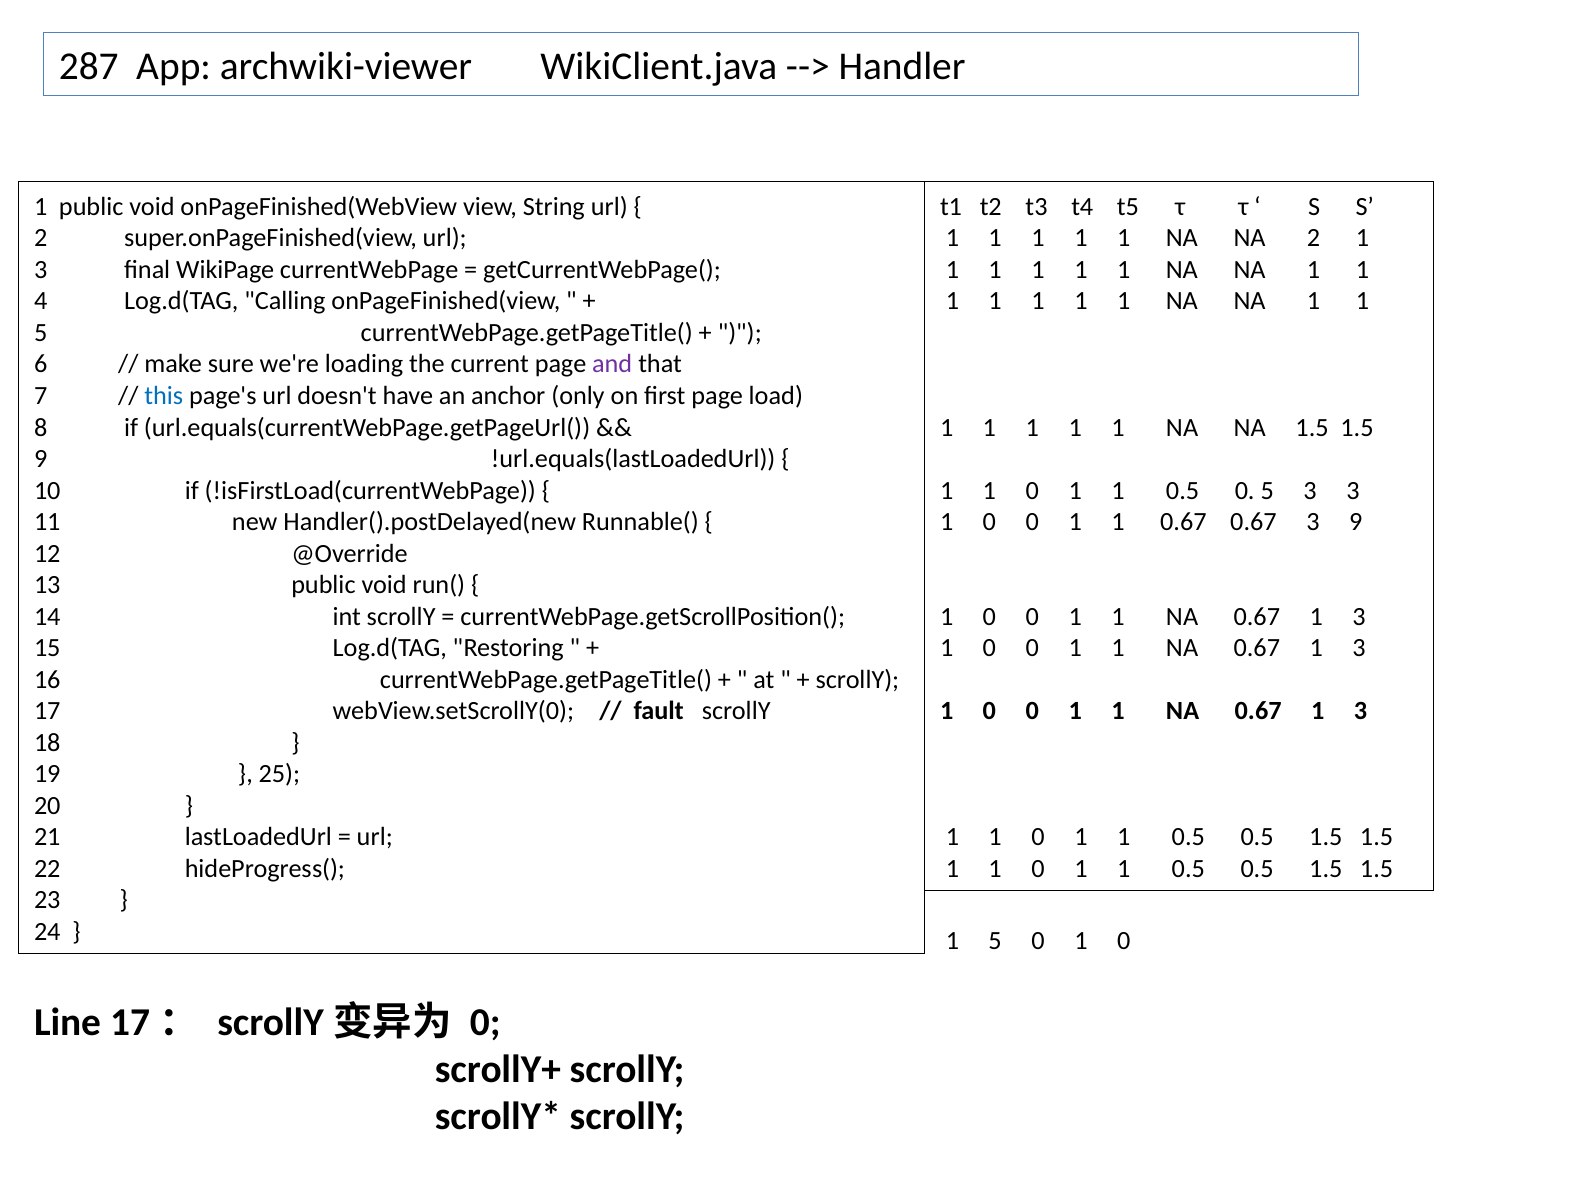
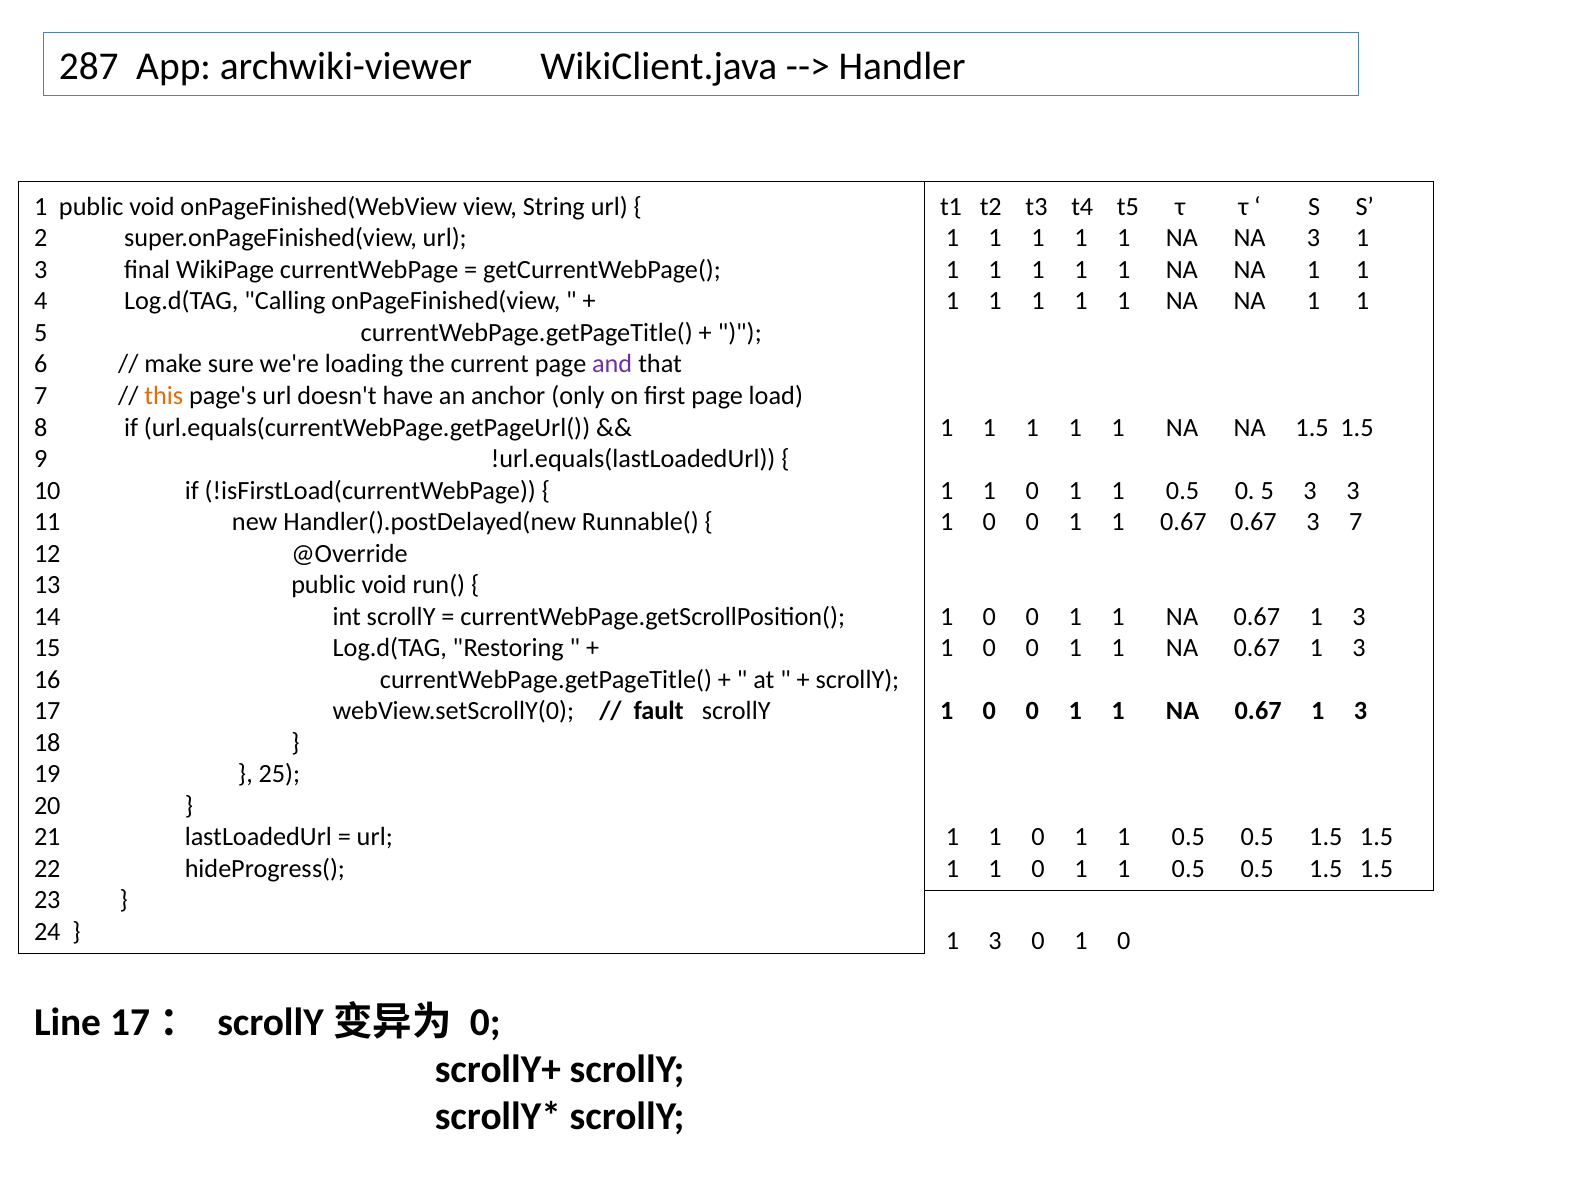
NA 2: 2 -> 3
this colour: blue -> orange
3 9: 9 -> 7
5 at (995, 941): 5 -> 3
